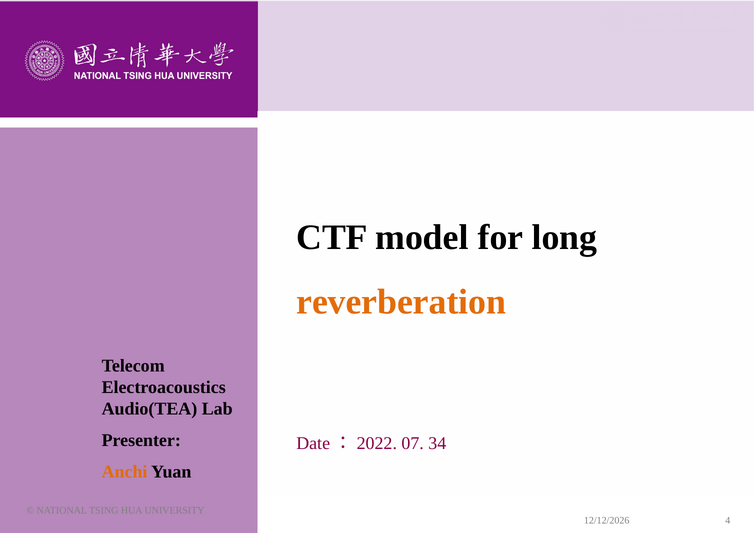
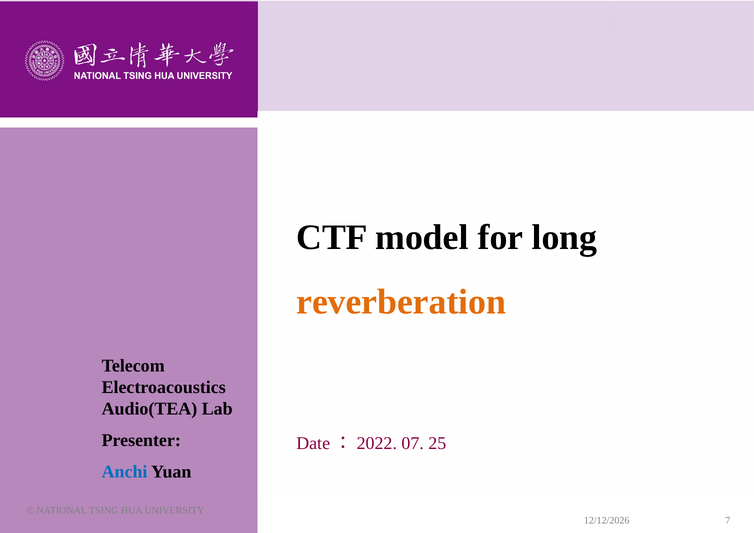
34: 34 -> 25
Anchi colour: orange -> blue
4: 4 -> 7
